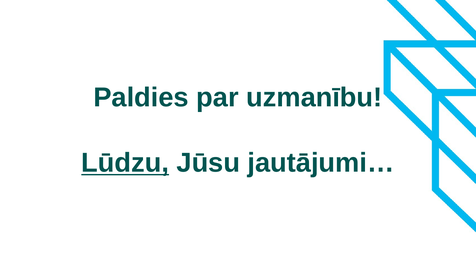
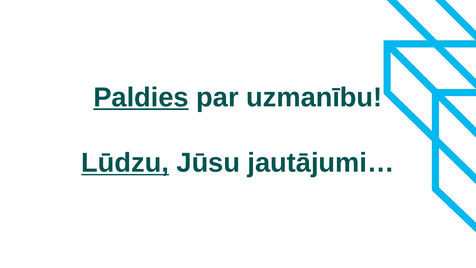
Paldies underline: none -> present
